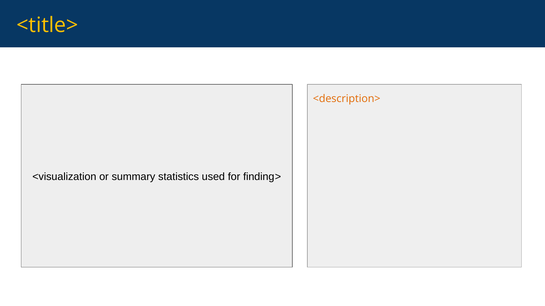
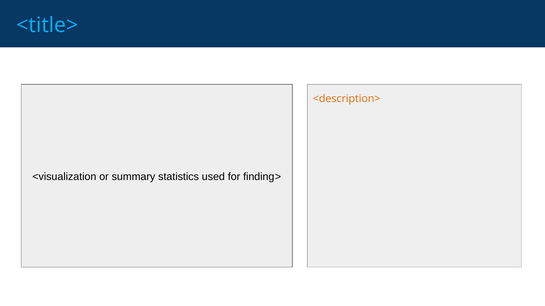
<title> colour: yellow -> light blue
